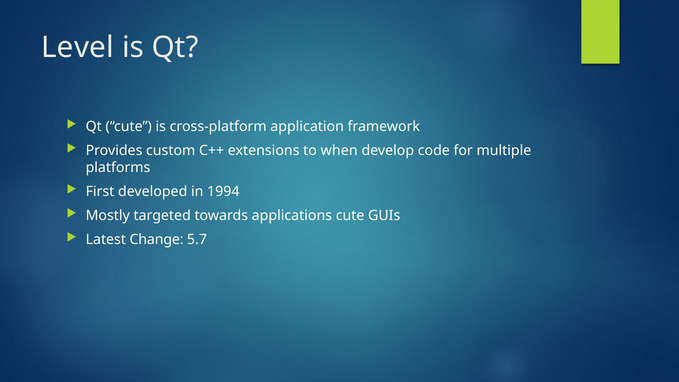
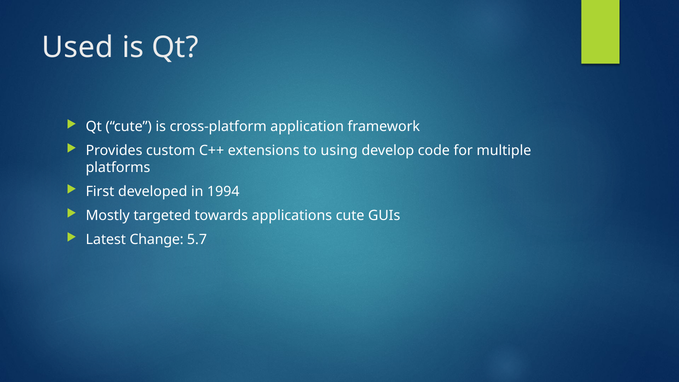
Level: Level -> Used
when: when -> using
